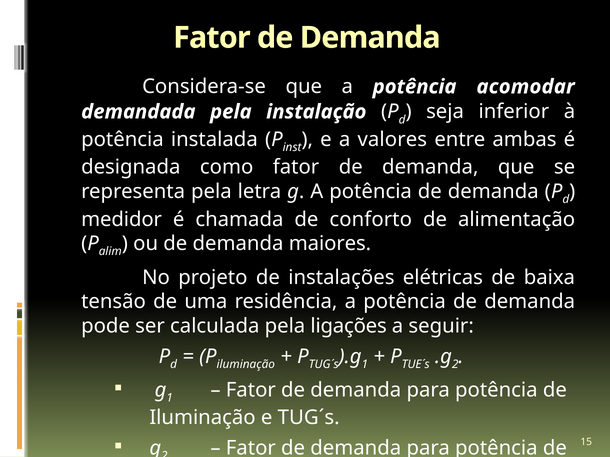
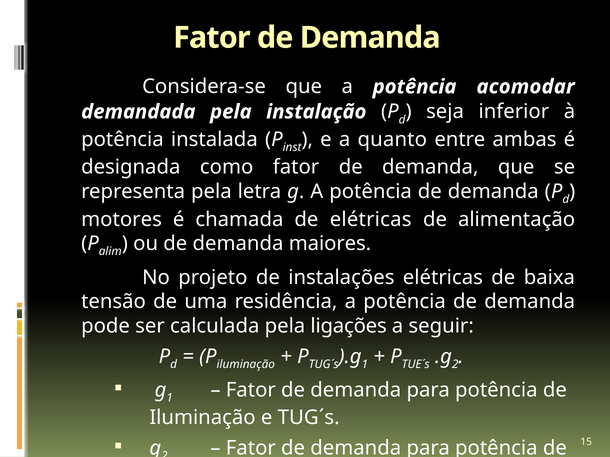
valores: valores -> quanto
medidor: medidor -> motores
de conforto: conforto -> elétricas
